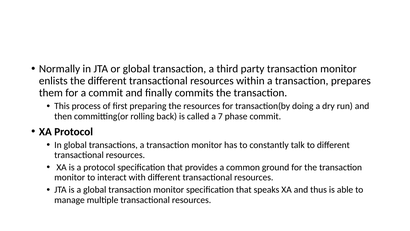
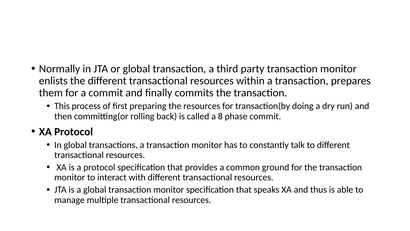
7: 7 -> 8
